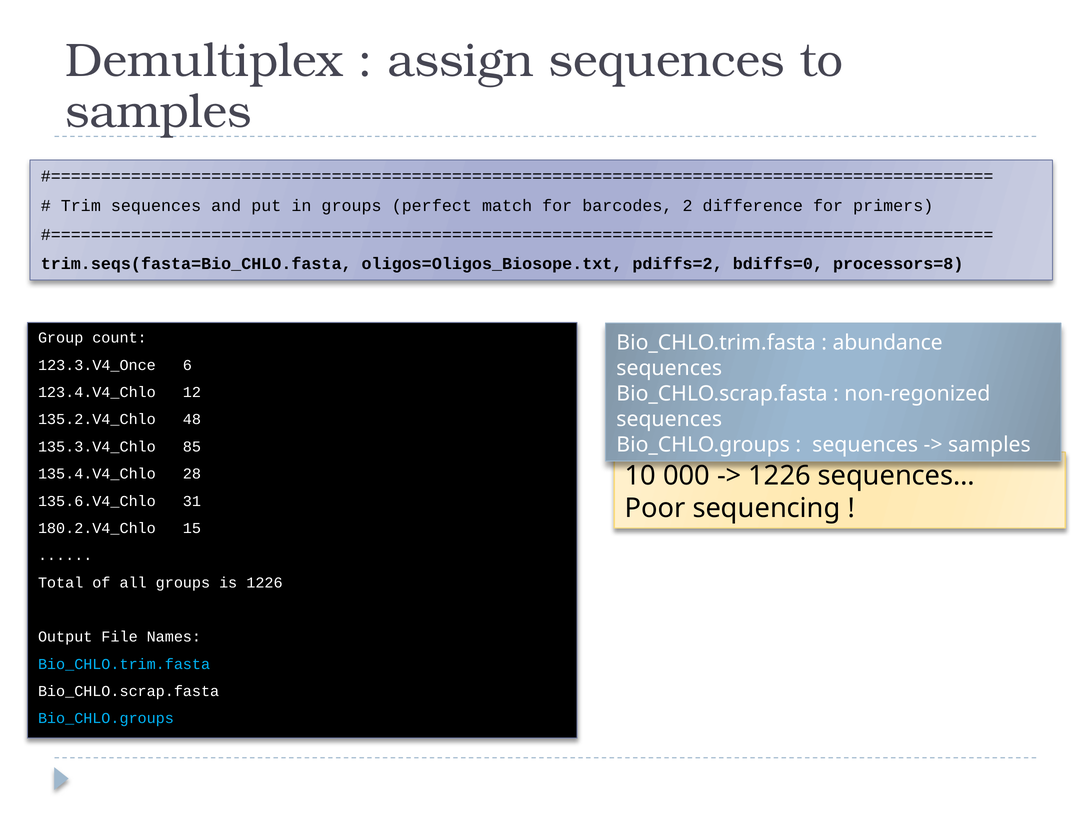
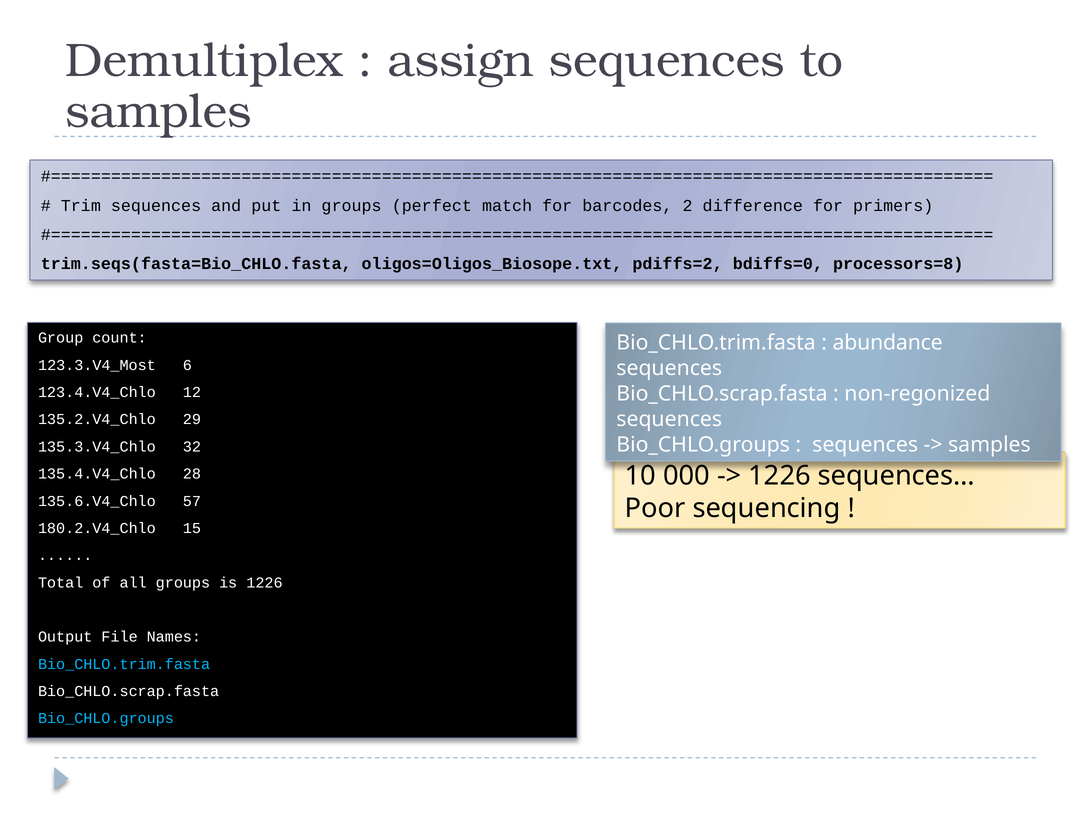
123.3.V4_Once: 123.3.V4_Once -> 123.3.V4_Most
48: 48 -> 29
85: 85 -> 32
31: 31 -> 57
